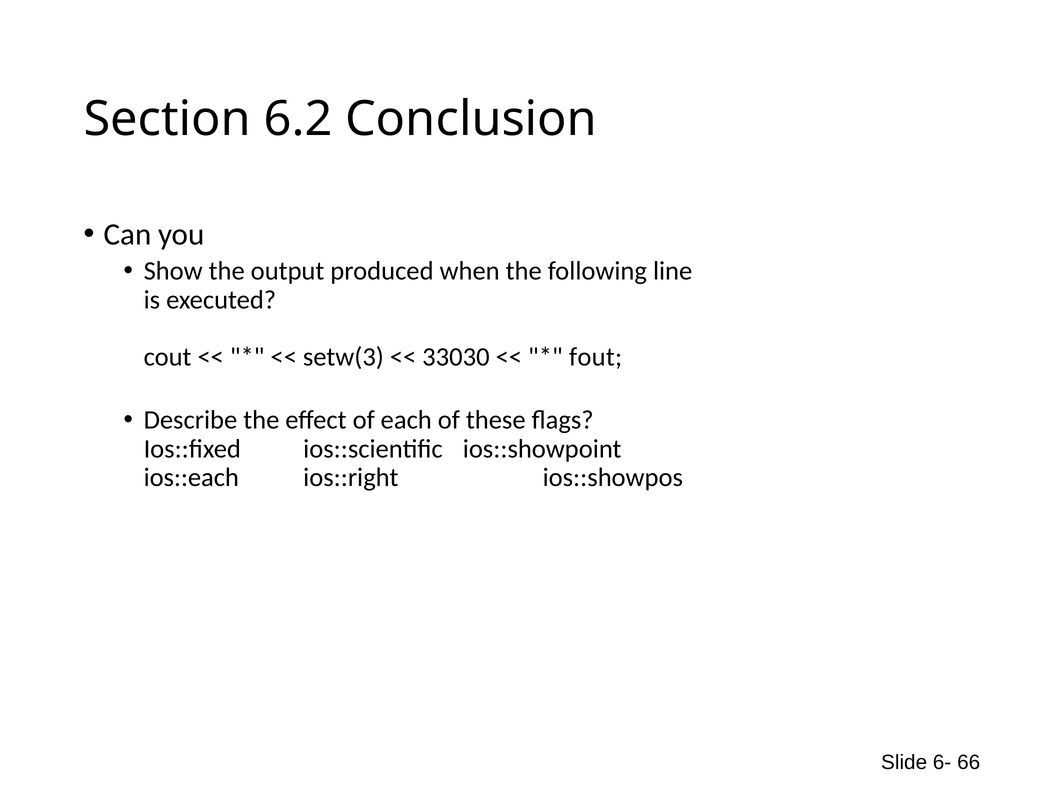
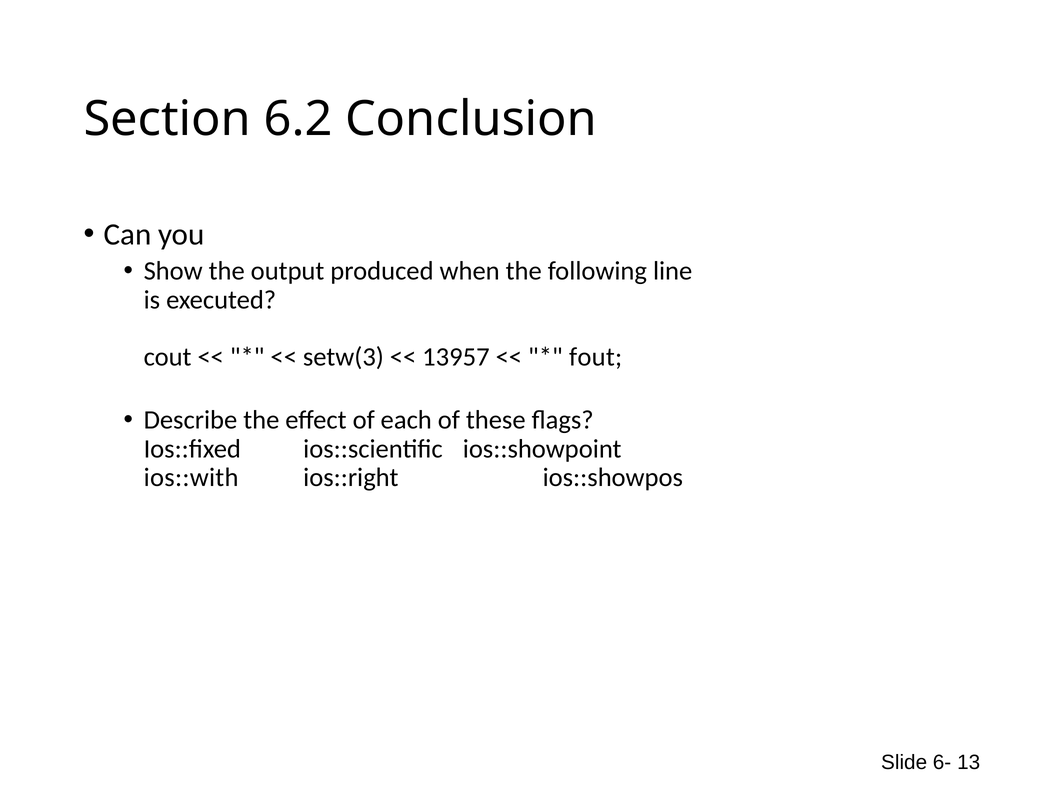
33030: 33030 -> 13957
ios::each: ios::each -> ios::with
66: 66 -> 13
